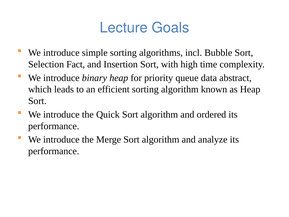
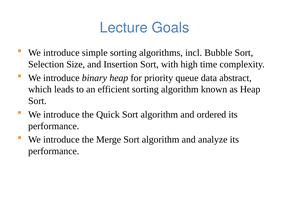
Fact: Fact -> Size
